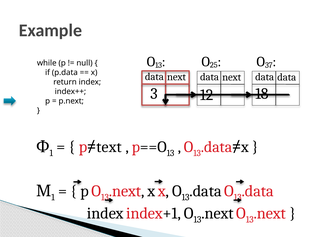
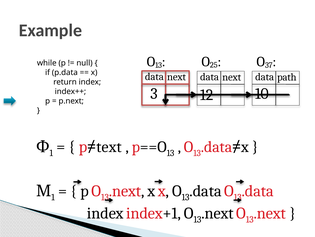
data data: data -> path
18: 18 -> 10
